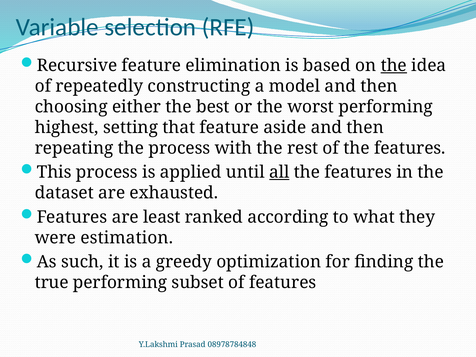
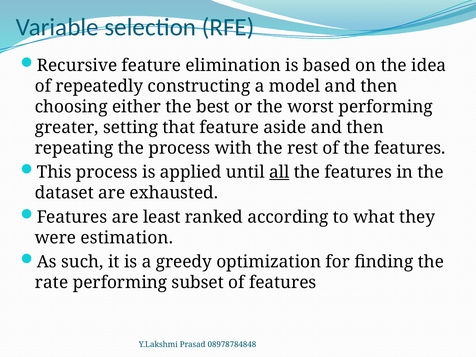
the at (394, 65) underline: present -> none
highest: highest -> greater
true: true -> rate
